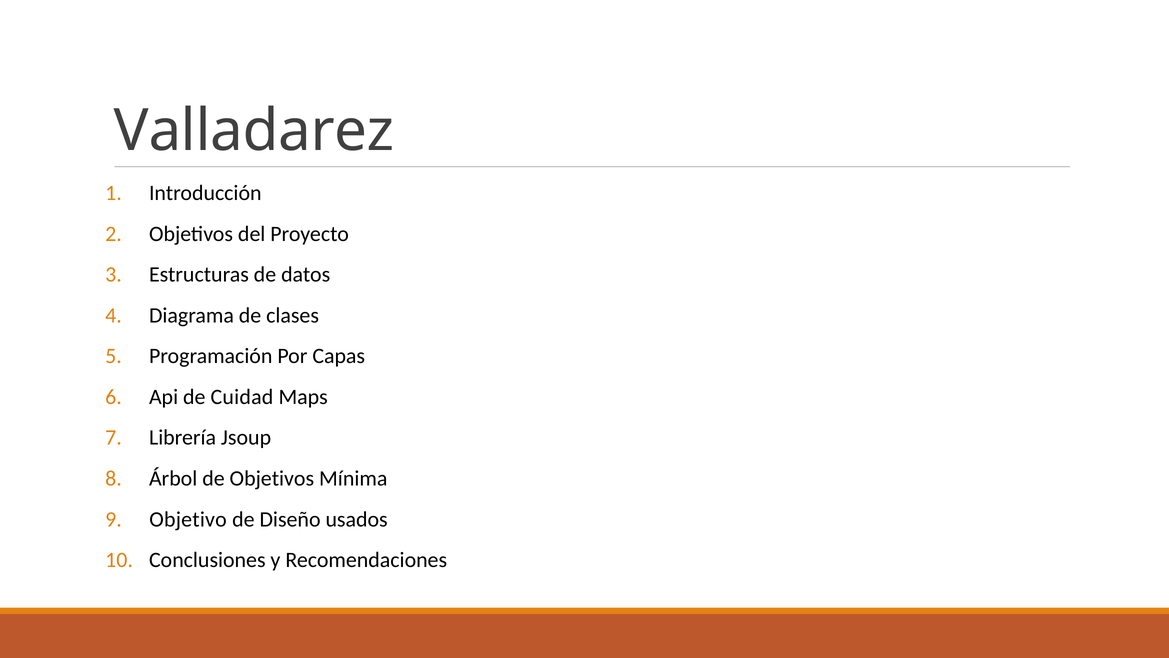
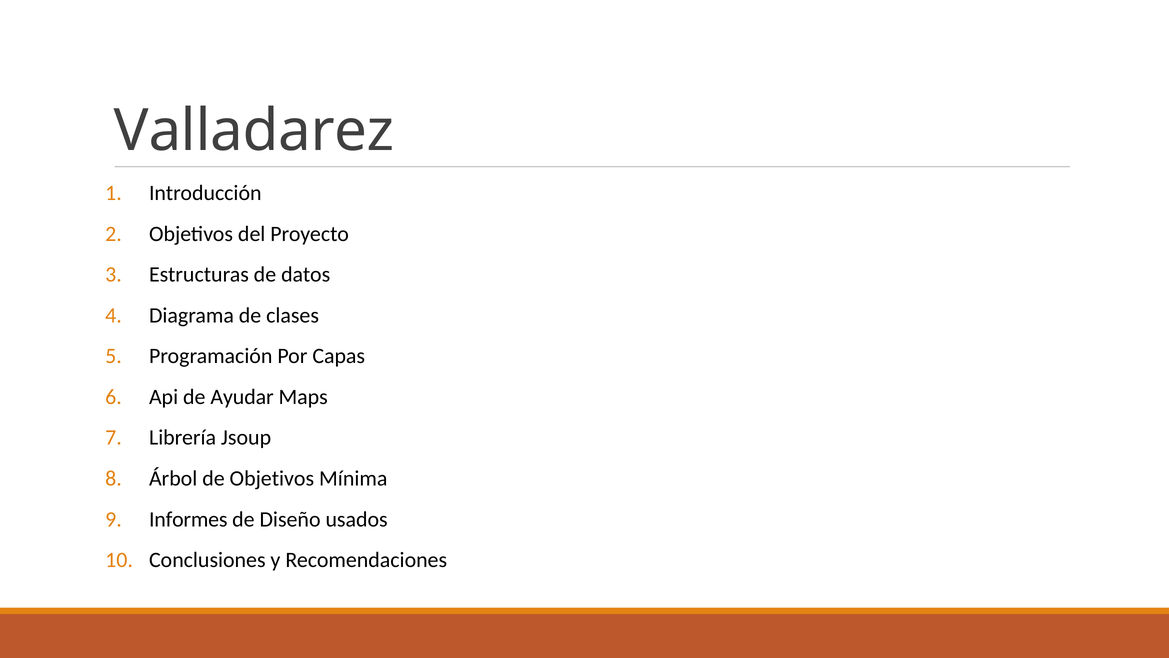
Cuidad: Cuidad -> Ayudar
Objetivo: Objetivo -> Informes
